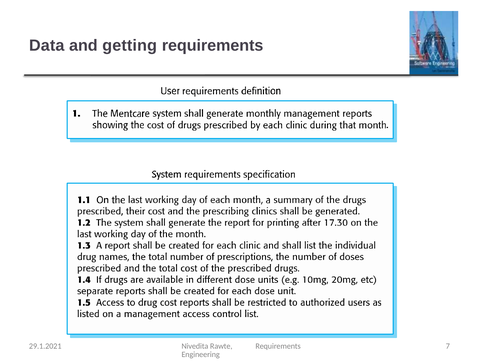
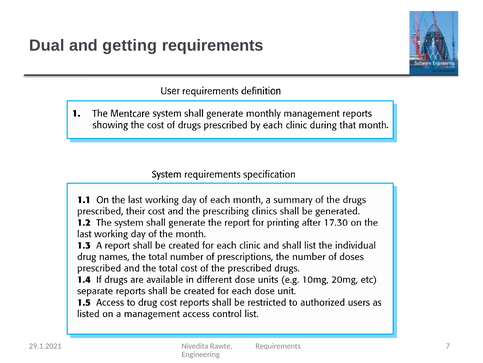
Data: Data -> Dual
